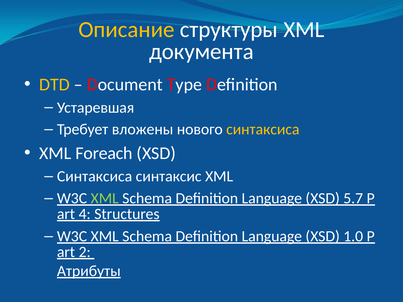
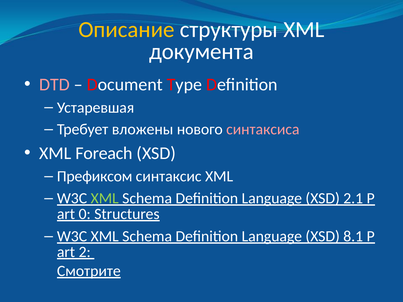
DTD colour: yellow -> pink
синтаксиса at (263, 130) colour: yellow -> pink
Синтаксиса at (95, 177): Синтаксиса -> Префиксом
5.7: 5.7 -> 2.1
4: 4 -> 0
1.0: 1.0 -> 8.1
Атрибуты: Атрибуты -> Смотрите
